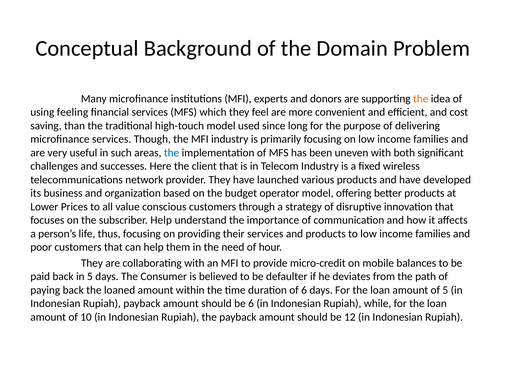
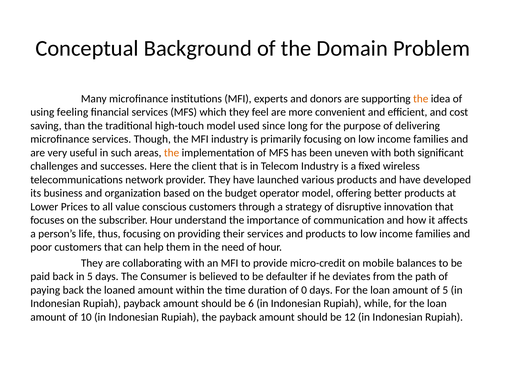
the at (172, 153) colour: blue -> orange
subscriber Help: Help -> Hour
of 6: 6 -> 0
